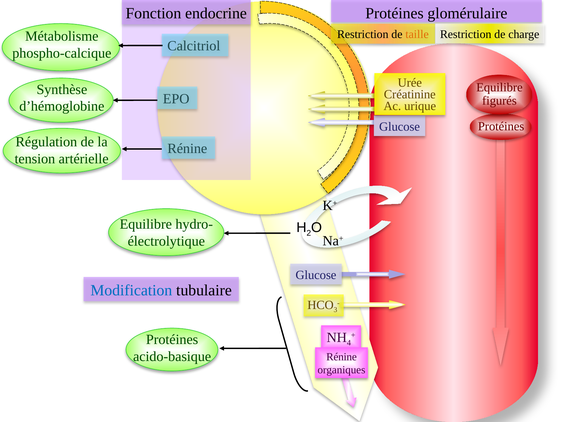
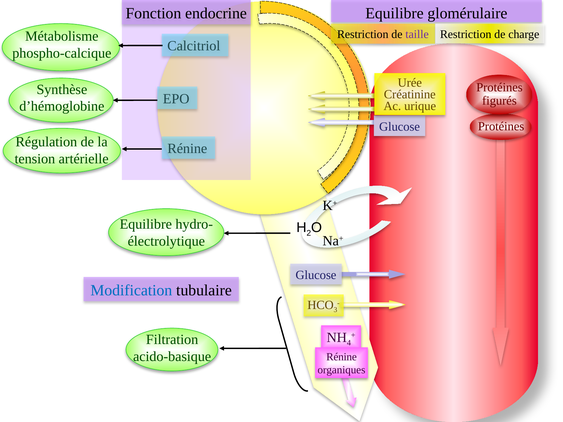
Protéines at (394, 13): Protéines -> Equilibre
taille colour: orange -> purple
Equilibre at (499, 87): Equilibre -> Protéines
Protéines at (172, 340): Protéines -> Filtration
